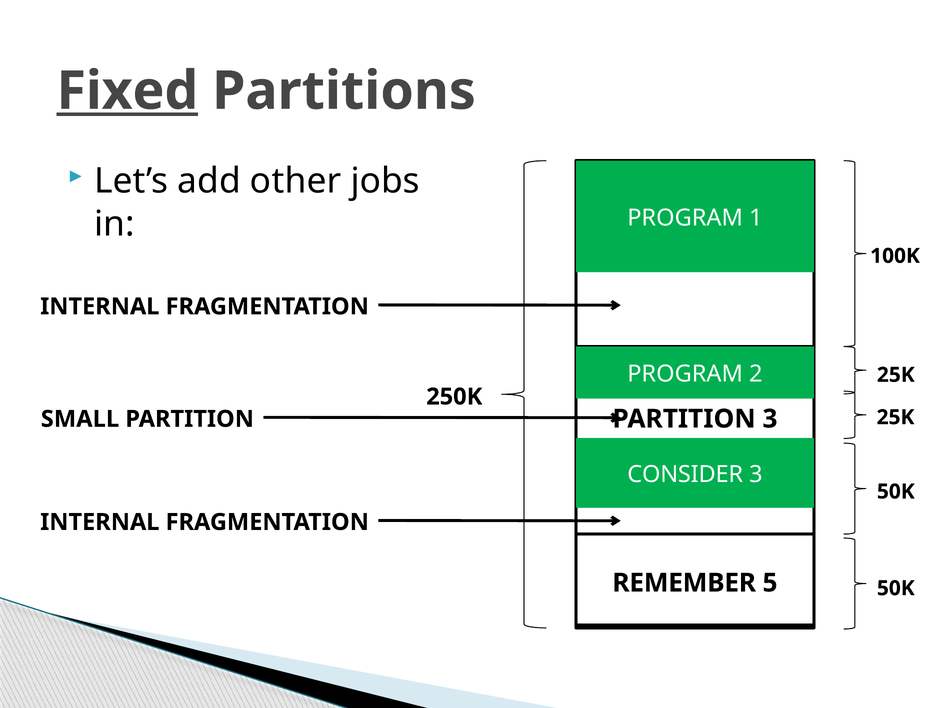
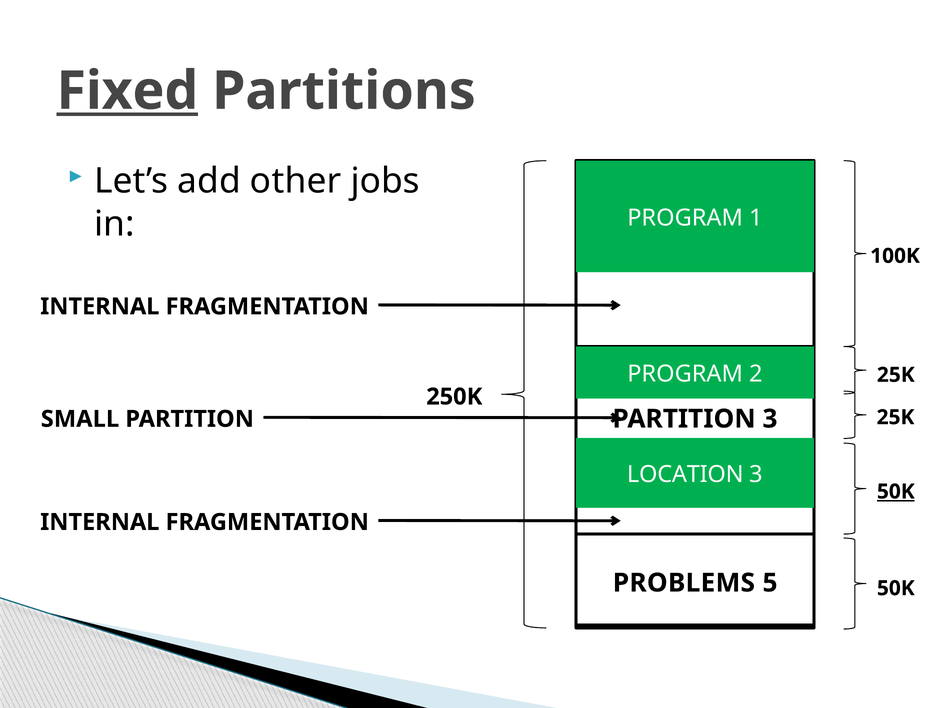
CONSIDER: CONSIDER -> LOCATION
50K at (896, 492) underline: none -> present
REMEMBER: REMEMBER -> PROBLEMS
